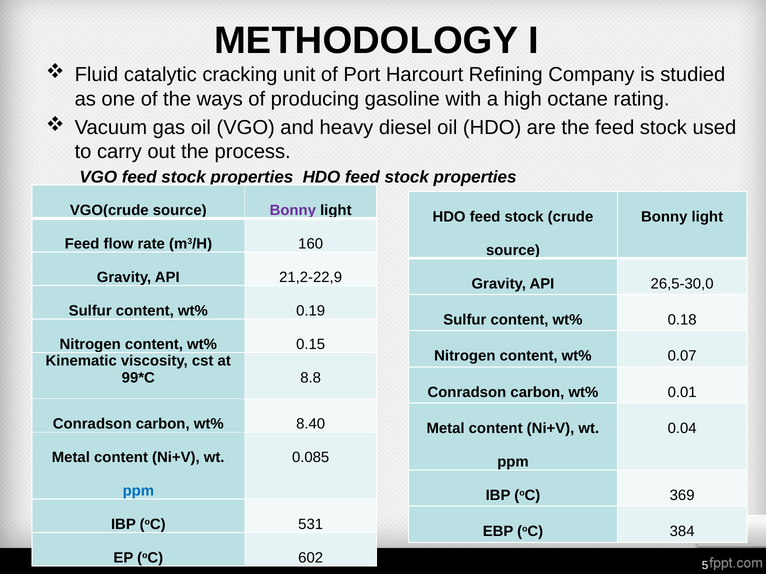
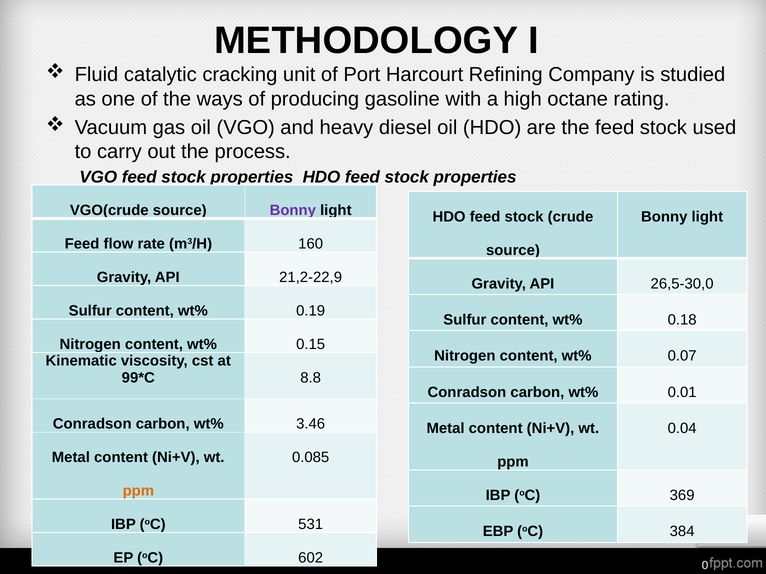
8.40: 8.40 -> 3.46
ppm at (138, 491) colour: blue -> orange
5: 5 -> 0
